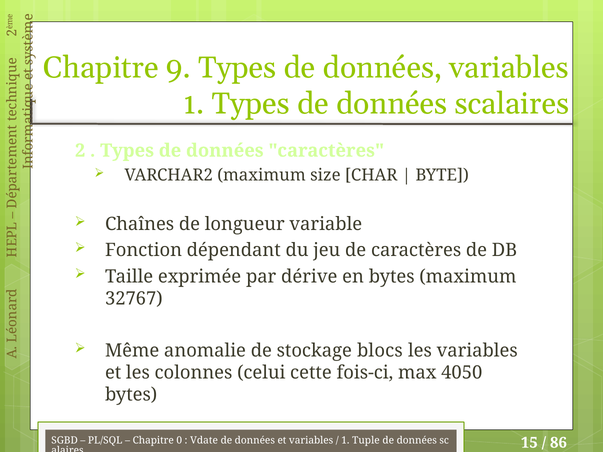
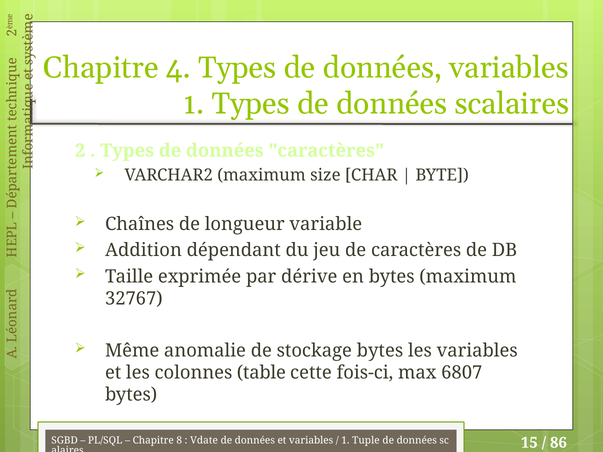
9: 9 -> 4
Fonction: Fonction -> Addition
stockage blocs: blocs -> bytes
celui: celui -> table
4050: 4050 -> 6807
0: 0 -> 8
